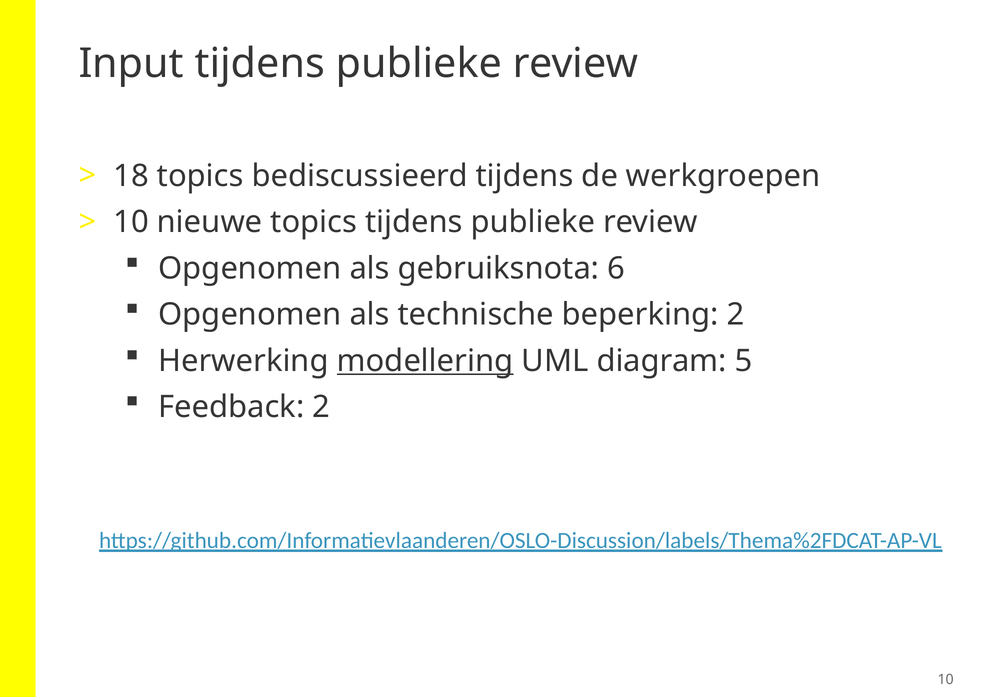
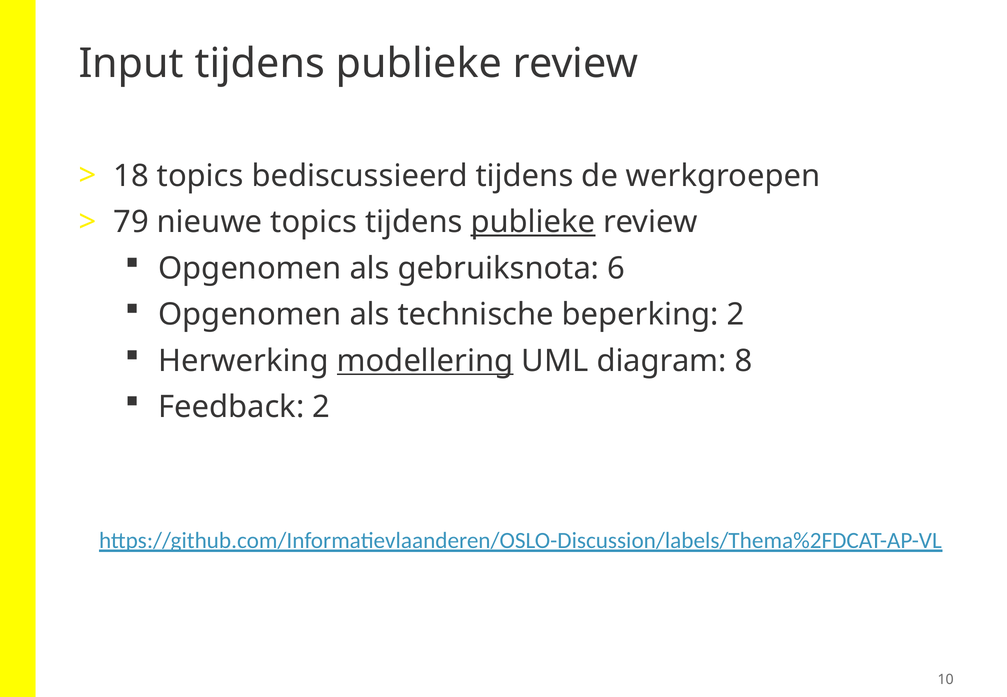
10 at (131, 222): 10 -> 79
publieke at (533, 222) underline: none -> present
5: 5 -> 8
